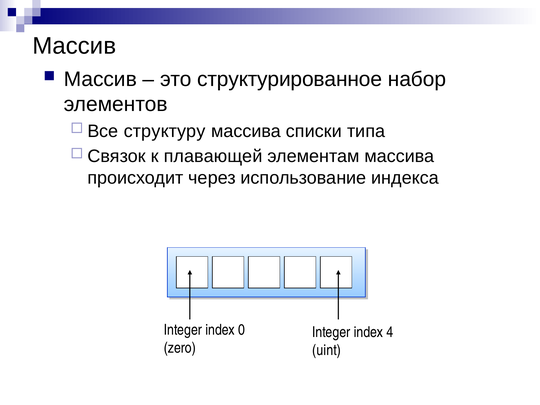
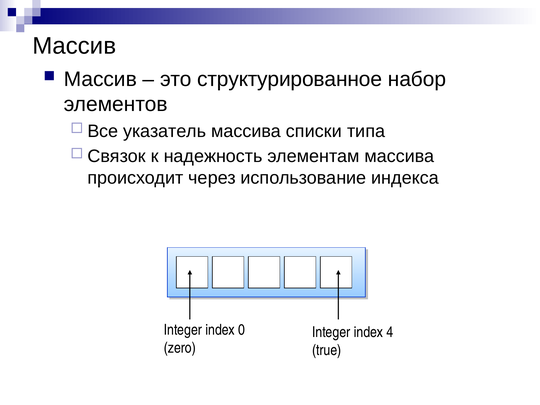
структуру: структуру -> указатель
плавающей: плавающей -> надежность
uint: uint -> true
